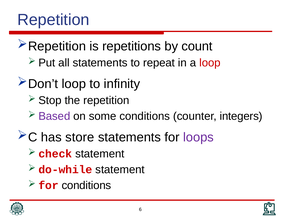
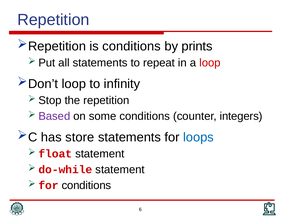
is repetitions: repetitions -> conditions
count: count -> prints
loops colour: purple -> blue
check: check -> float
